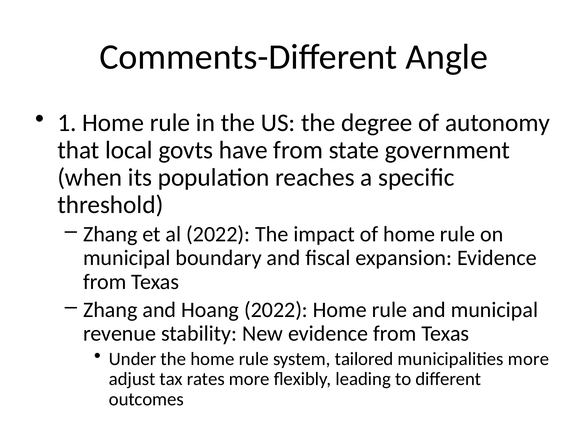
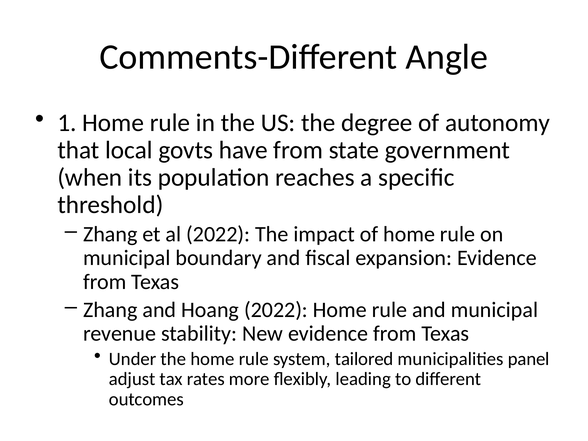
municipalities more: more -> panel
